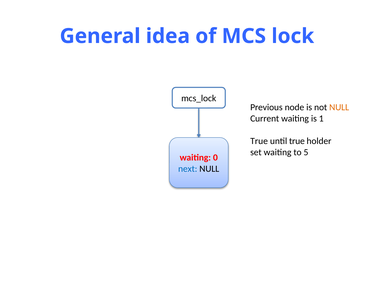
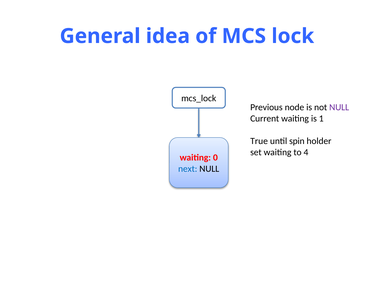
NULL at (339, 107) colour: orange -> purple
until true: true -> spin
5: 5 -> 4
